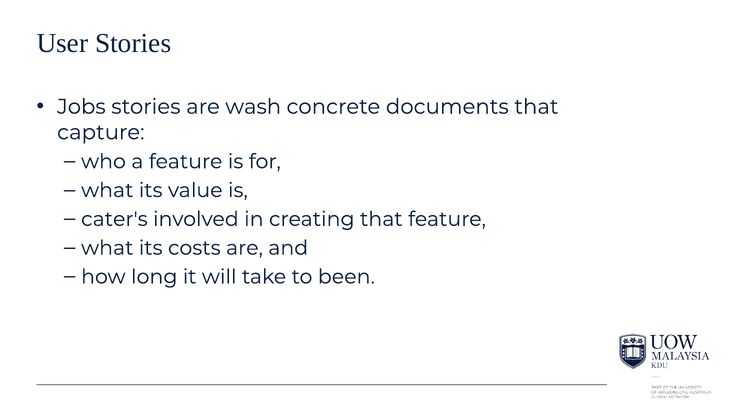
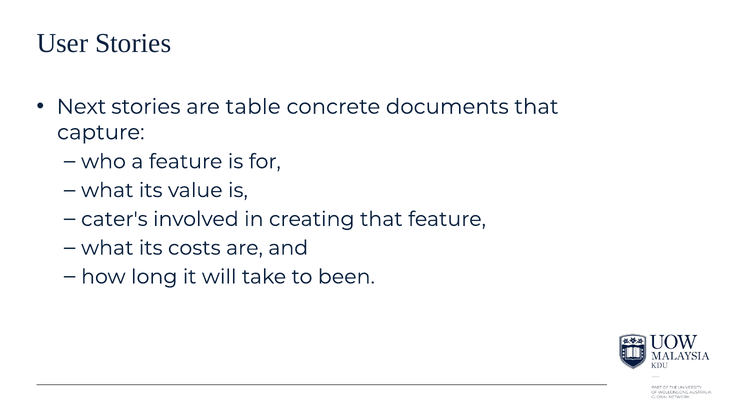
Jobs: Jobs -> Next
wash: wash -> table
